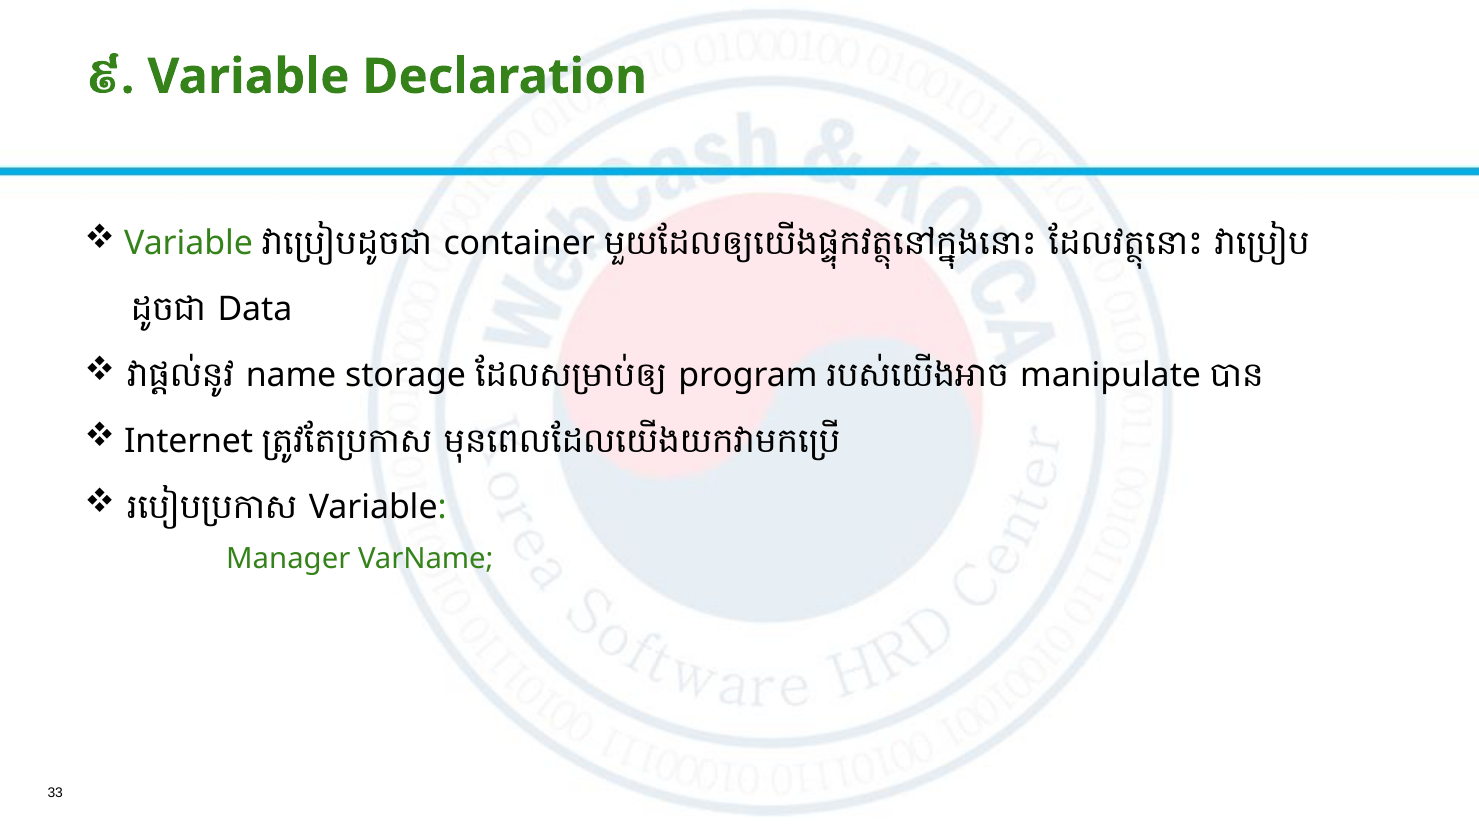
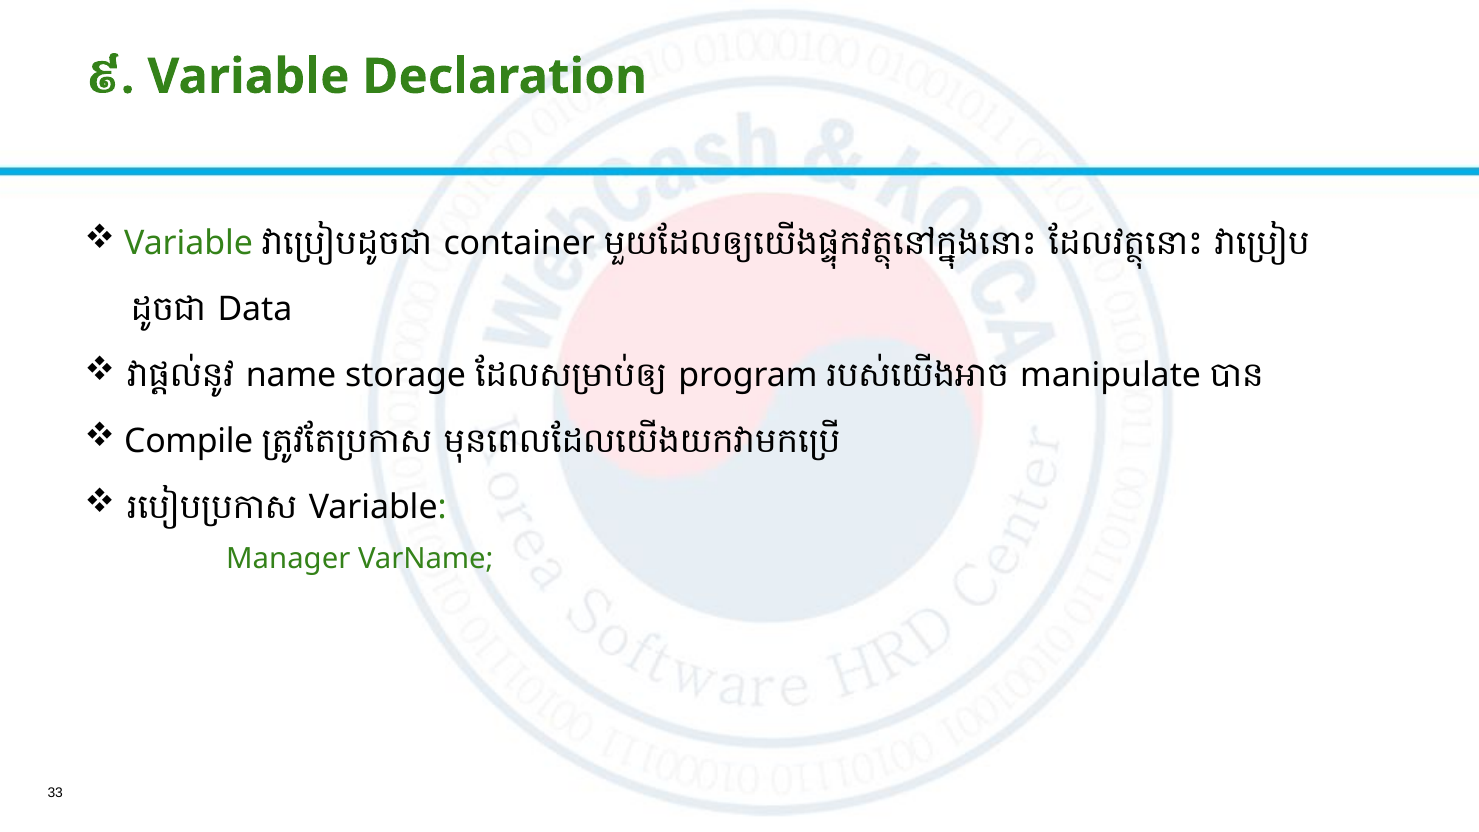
Internet: Internet -> Compile
